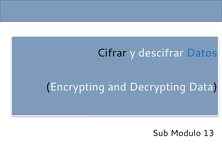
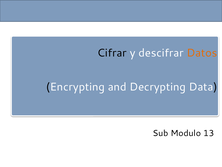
Datos colour: blue -> orange
